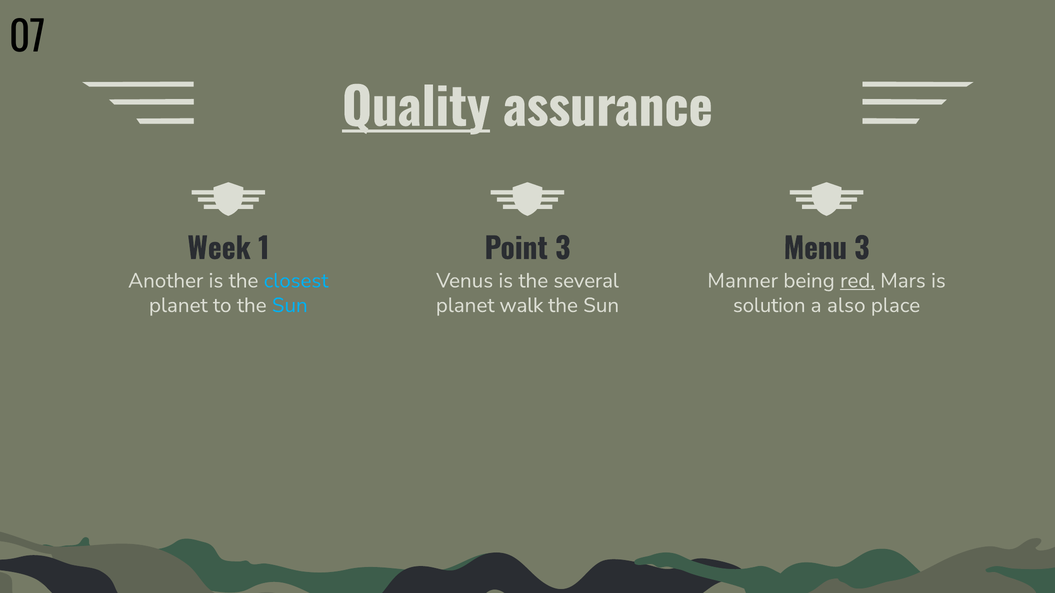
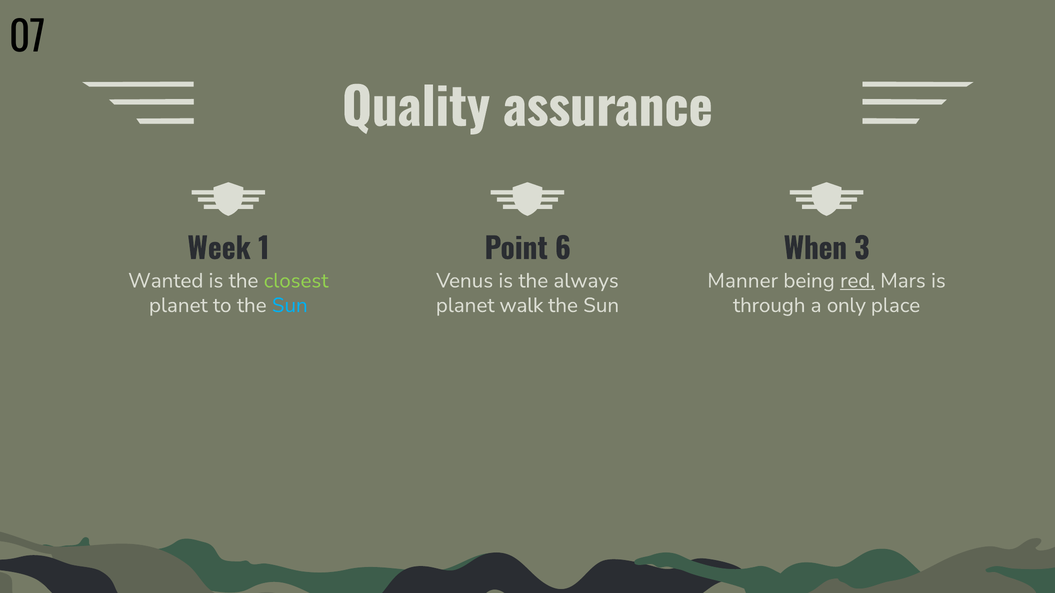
Quality underline: present -> none
Point 3: 3 -> 6
Menu: Menu -> When
Another: Another -> Wanted
closest colour: light blue -> light green
several: several -> always
solution: solution -> through
also: also -> only
